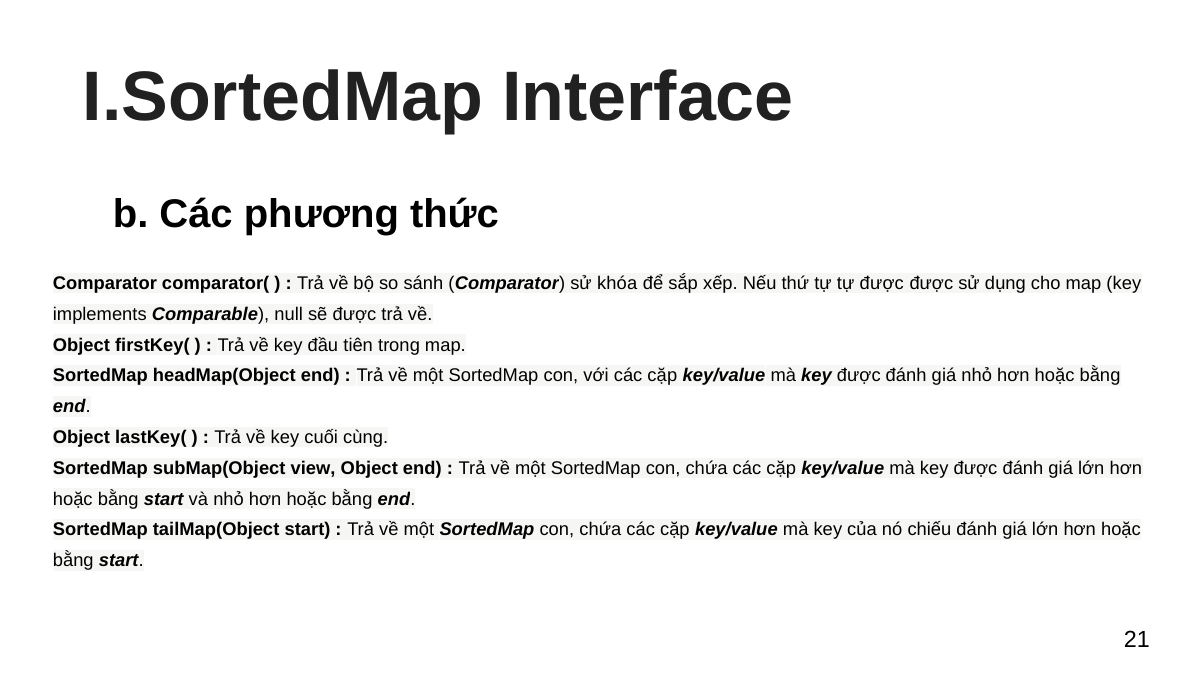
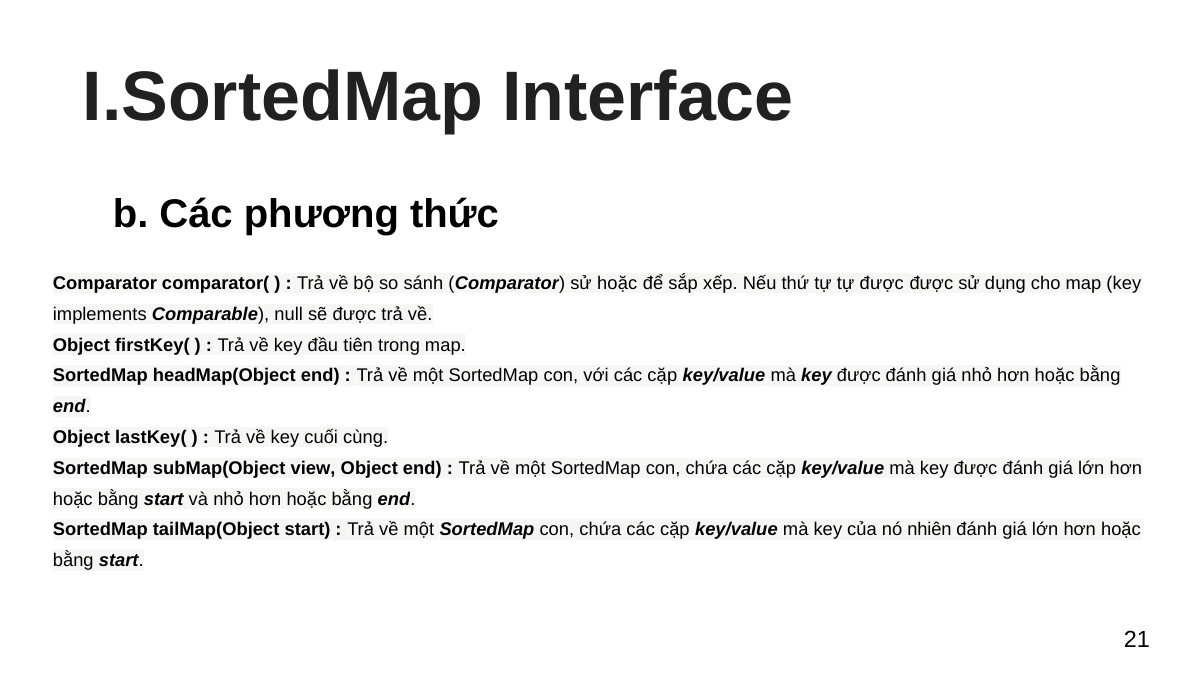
sử khóa: khóa -> hoặc
chiếu: chiếu -> nhiên
